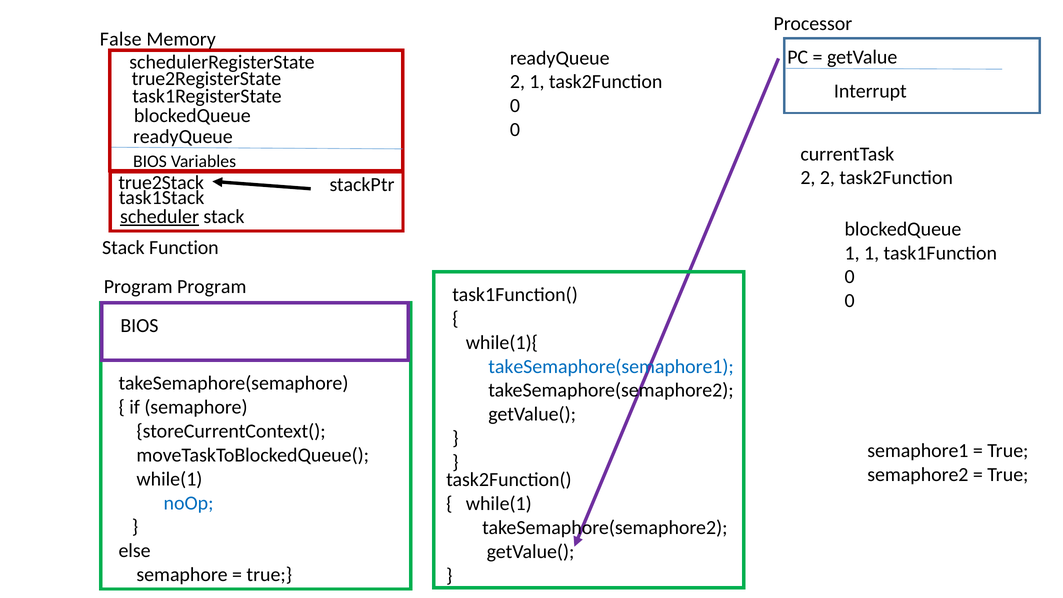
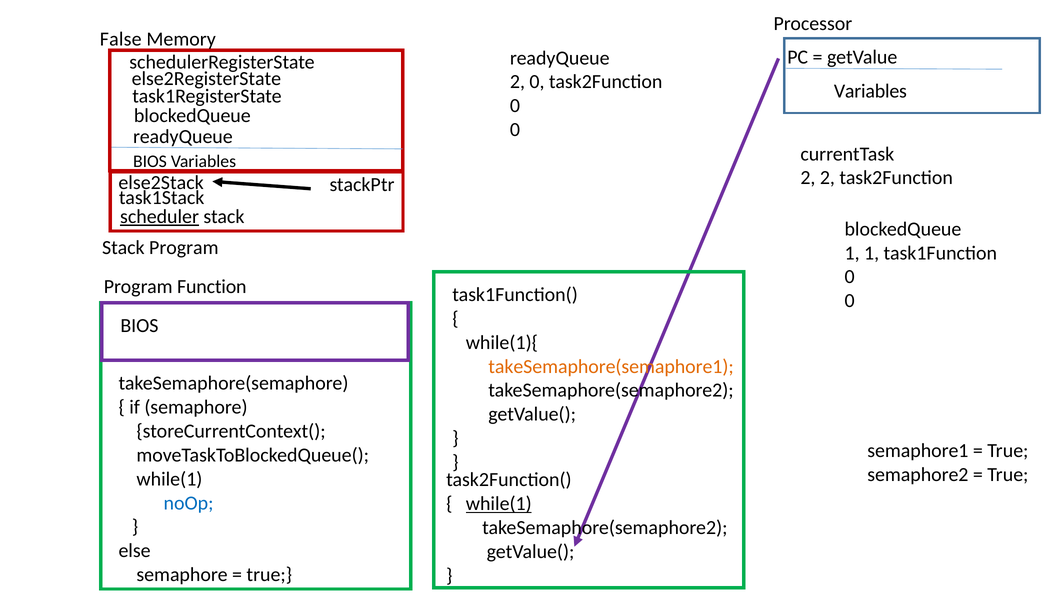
true2RegisterState: true2RegisterState -> else2RegisterState
2 1: 1 -> 0
Interrupt at (870, 91): Interrupt -> Variables
true2Stack: true2Stack -> else2Stack
Stack Function: Function -> Program
Program Program: Program -> Function
takeSemaphore(semaphore1 colour: blue -> orange
while(1 at (499, 504) underline: none -> present
